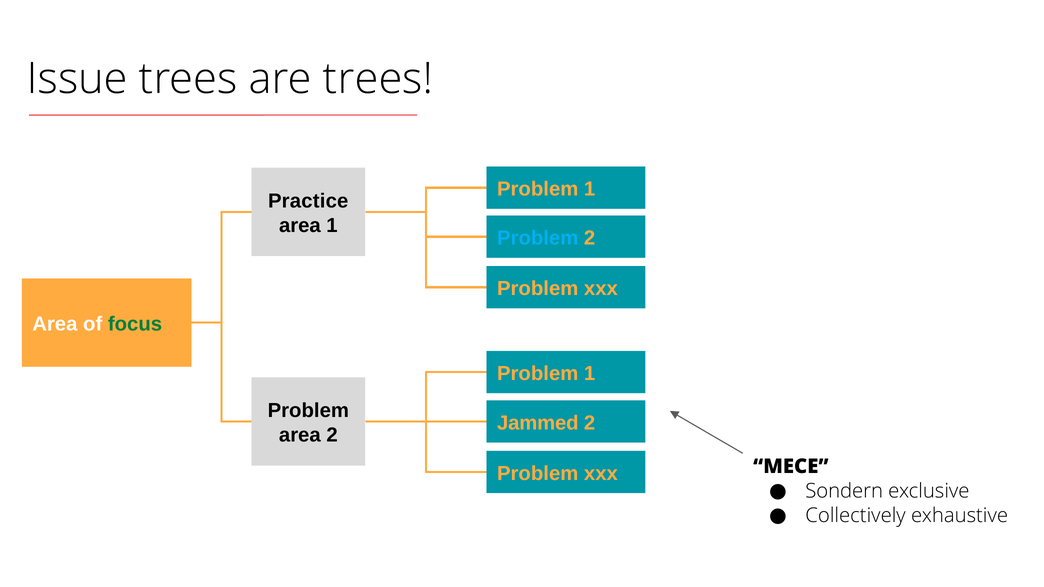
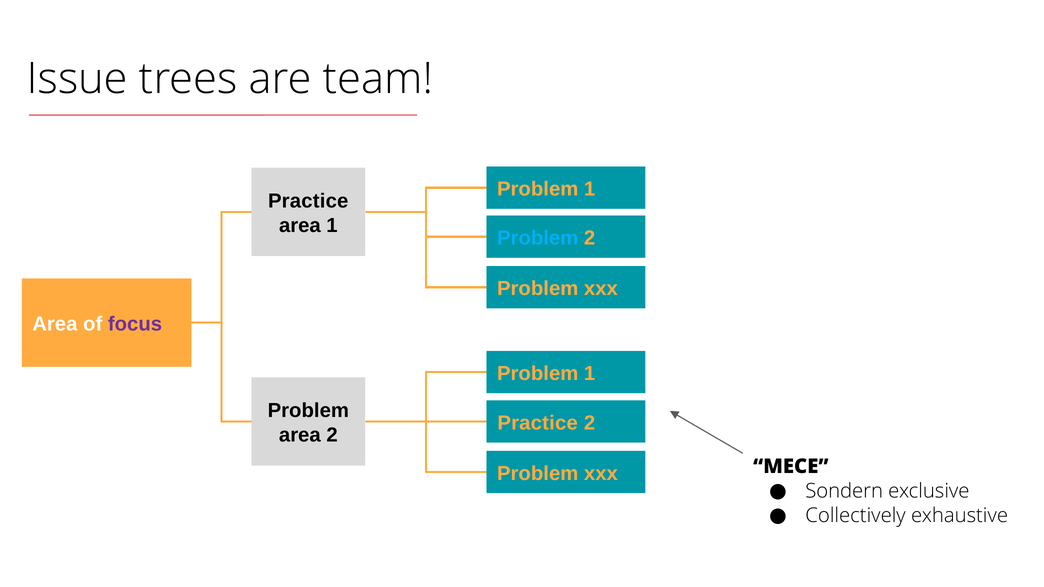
are trees: trees -> team
focus colour: green -> purple
Jammed at (538, 423): Jammed -> Practice
